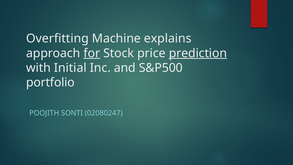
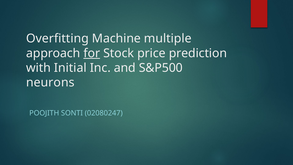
explains: explains -> multiple
prediction underline: present -> none
portfolio: portfolio -> neurons
